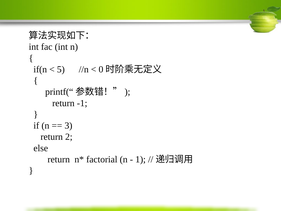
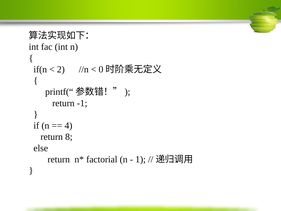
5: 5 -> 2
3: 3 -> 4
2: 2 -> 8
